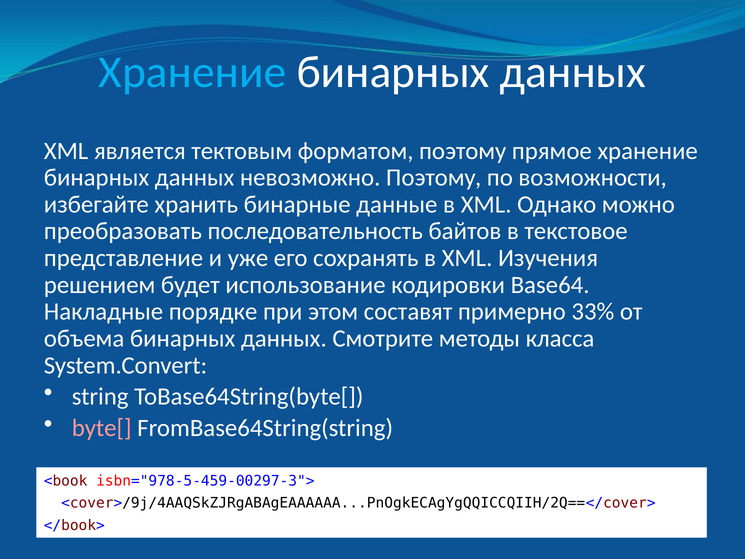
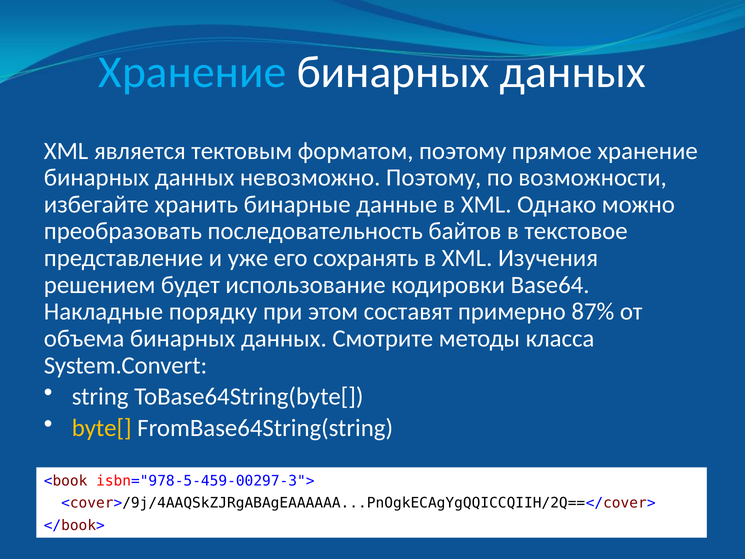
порядке: порядке -> порядку
33%: 33% -> 87%
byte[ colour: pink -> yellow
